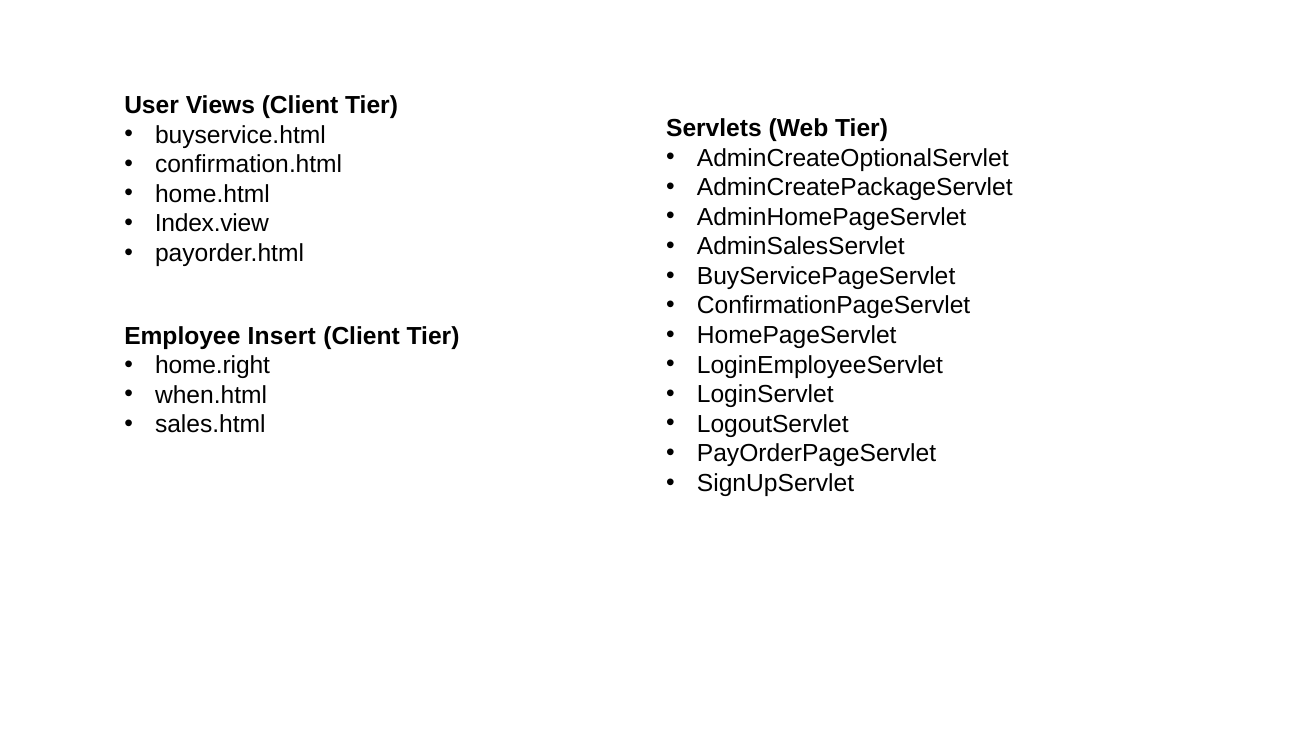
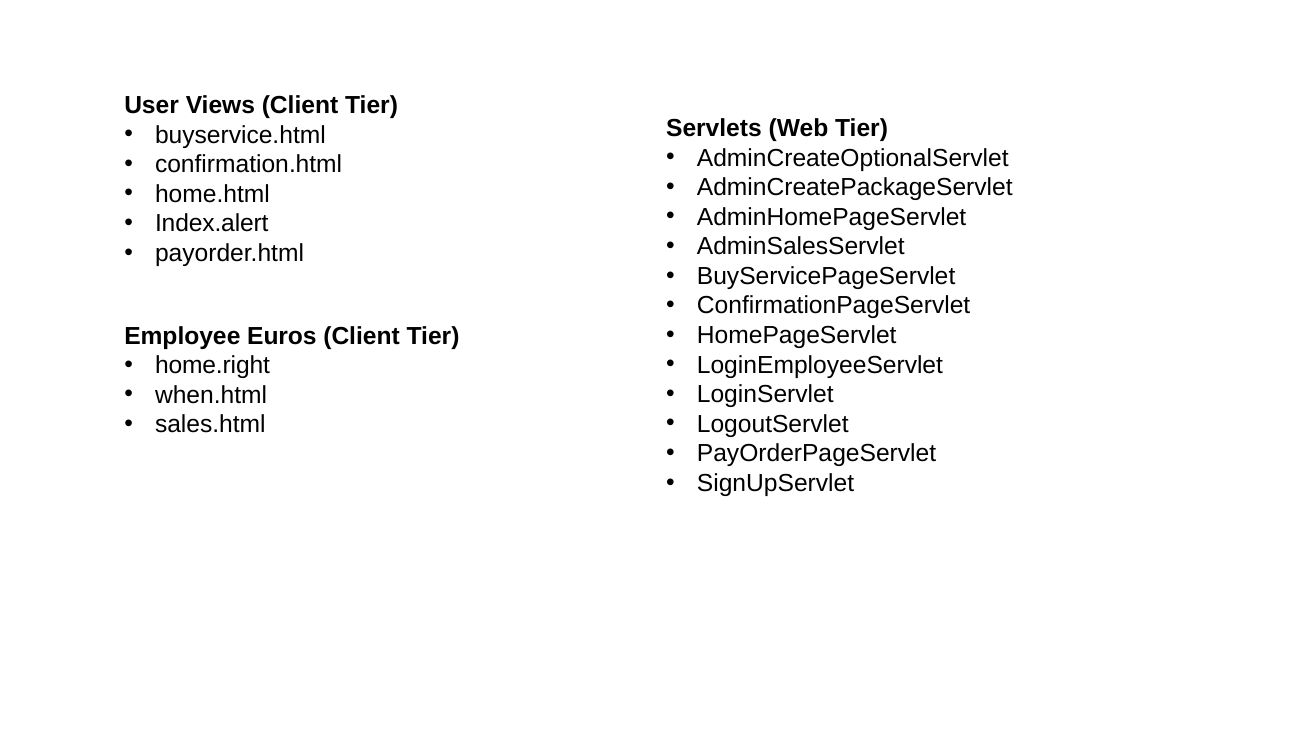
Index.view: Index.view -> Index.alert
Insert: Insert -> Euros
